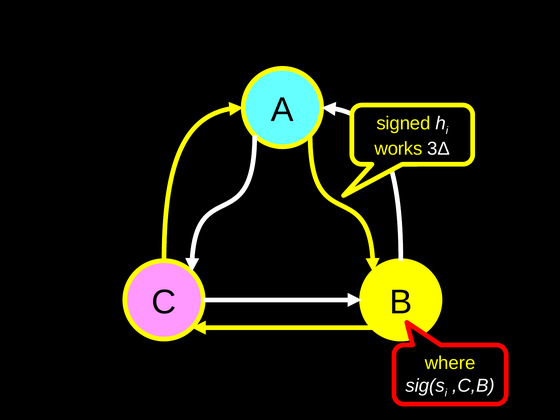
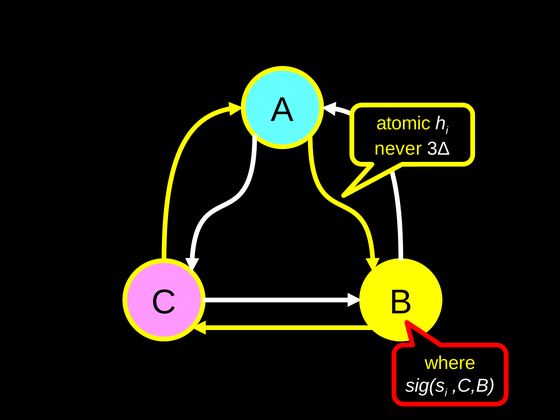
signed: signed -> atomic
works: works -> never
